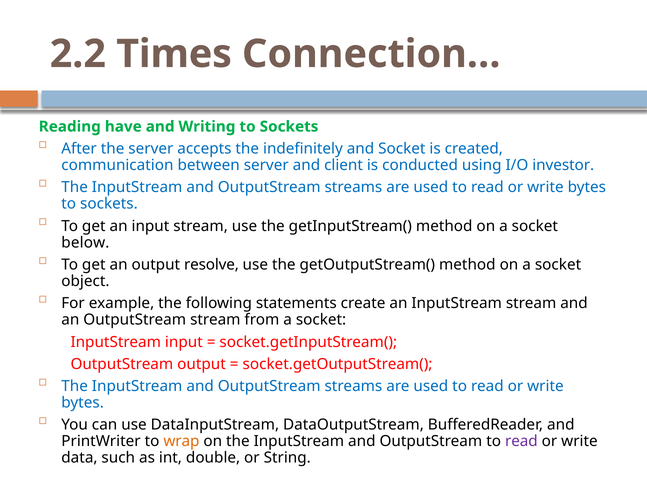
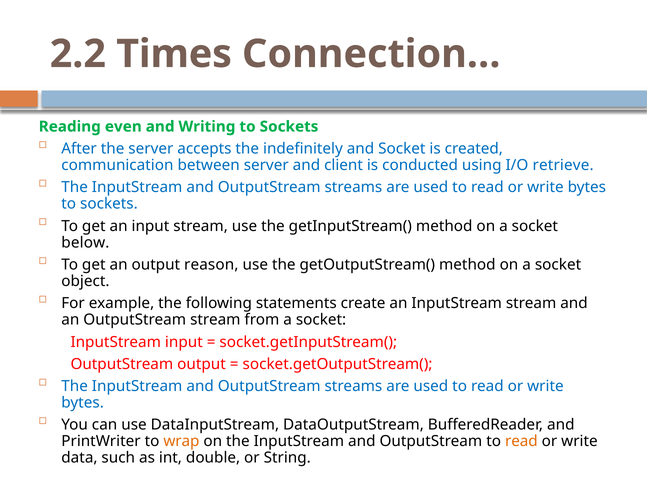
have: have -> even
investor: investor -> retrieve
resolve: resolve -> reason
read at (521, 442) colour: purple -> orange
